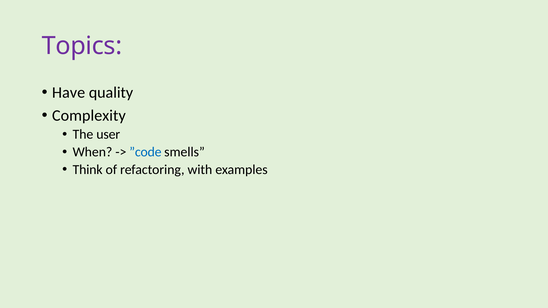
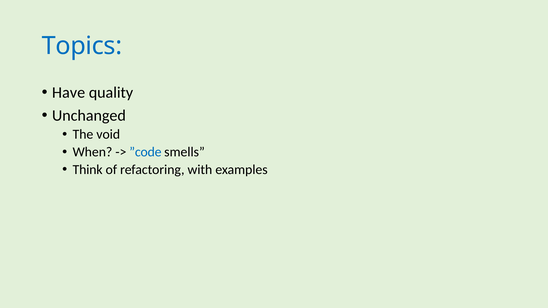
Topics colour: purple -> blue
Complexity: Complexity -> Unchanged
user: user -> void
